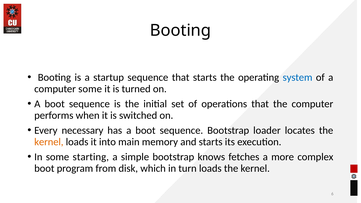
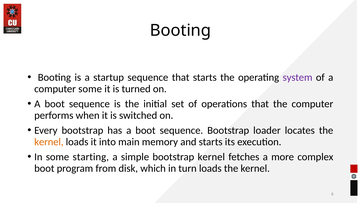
system colour: blue -> purple
Every necessary: necessary -> bootstrap
bootstrap knows: knows -> kernel
